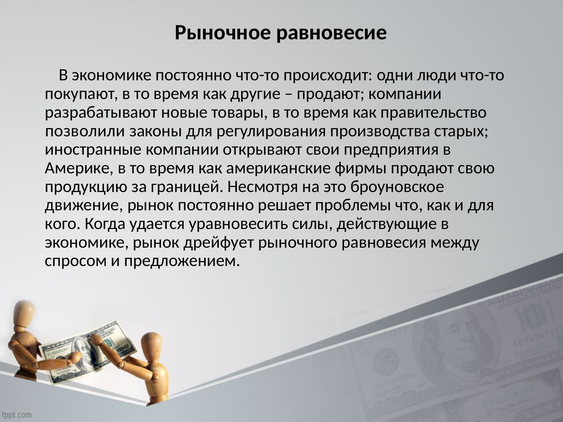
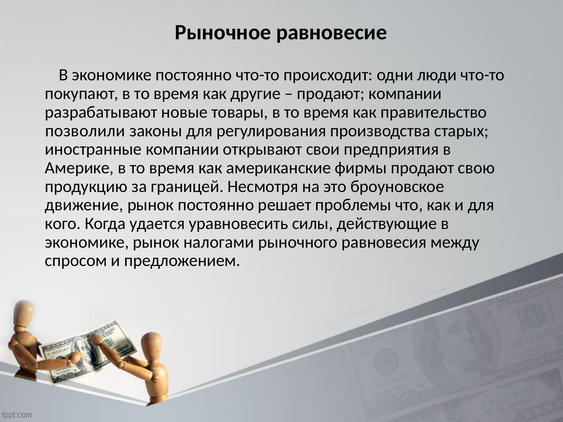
дрейфует: дрейфует -> налогами
